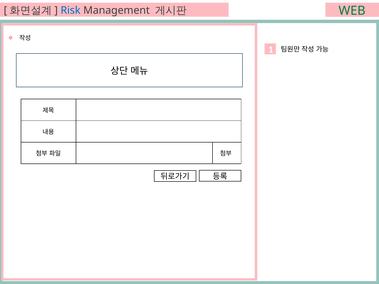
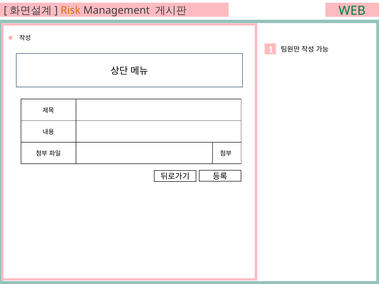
Risk colour: blue -> orange
